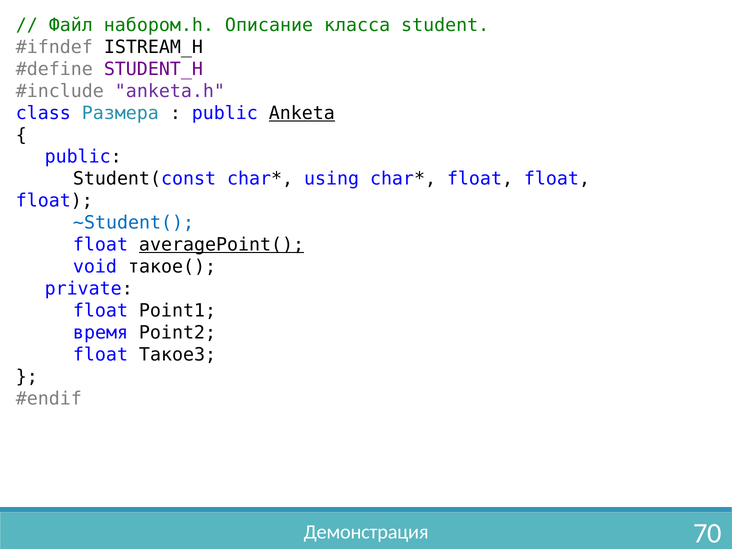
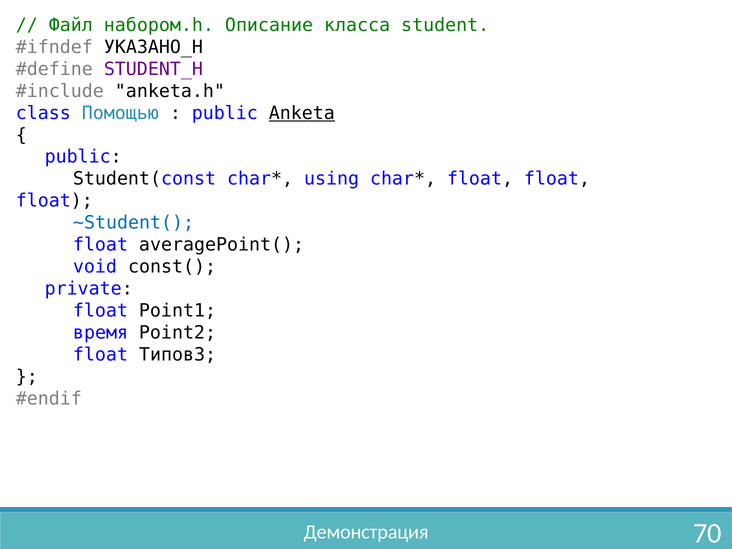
ISTREAM_H: ISTREAM_H -> УКАЗАНО_H
anketa.h colour: purple -> black
Размера: Размера -> Помощью
averagePoint( underline: present -> none
такое(: такое( -> const(
Такое3: Такое3 -> Типов3
